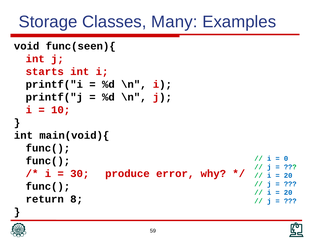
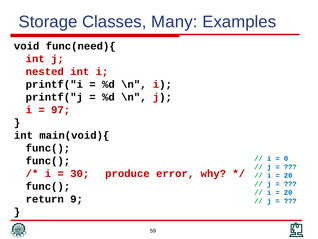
func(seen){: func(seen){ -> func(need){
starts: starts -> nested
10: 10 -> 97
8: 8 -> 9
